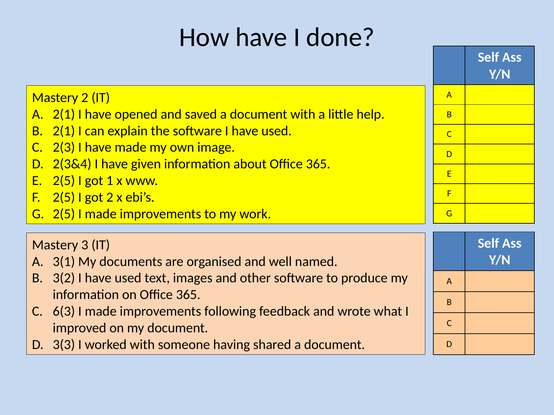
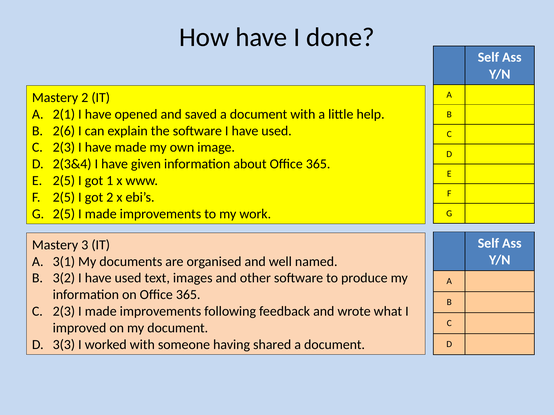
B 2(1: 2(1 -> 2(6
6(3 at (64, 312): 6(3 -> 2(3
